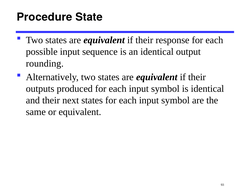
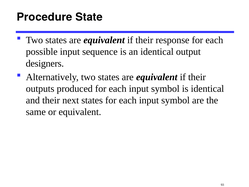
rounding: rounding -> designers
